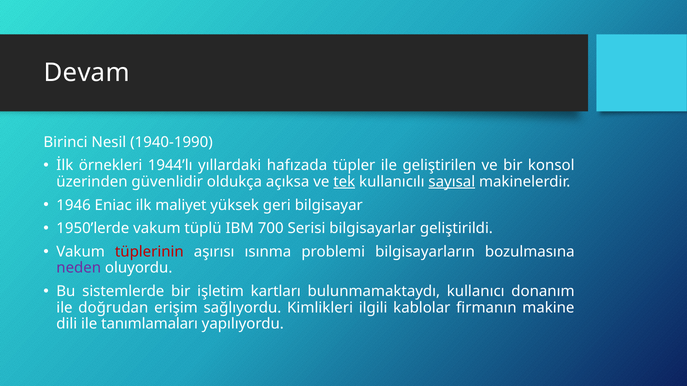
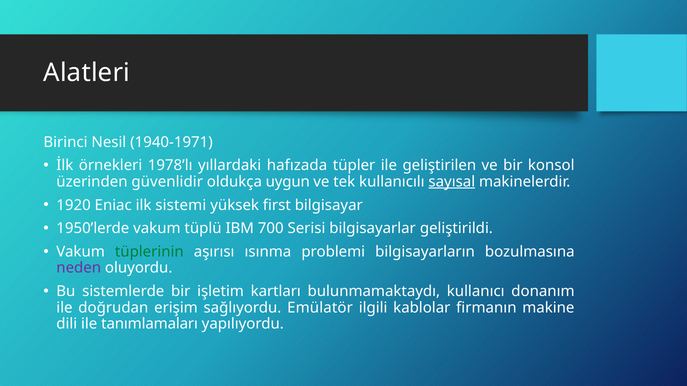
Devam: Devam -> Alatleri
1940-1990: 1940-1990 -> 1940-1971
1944’lı: 1944’lı -> 1978’lı
açıksa: açıksa -> uygun
tek underline: present -> none
1946: 1946 -> 1920
maliyet: maliyet -> sistemi
geri: geri -> first
tüplerinin colour: red -> green
Kimlikleri: Kimlikleri -> Emülatör
